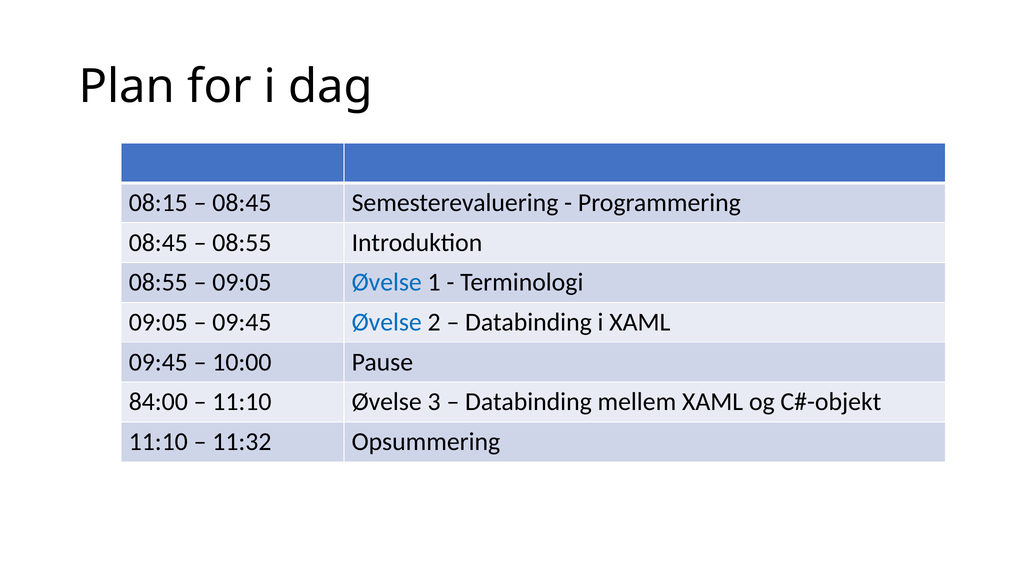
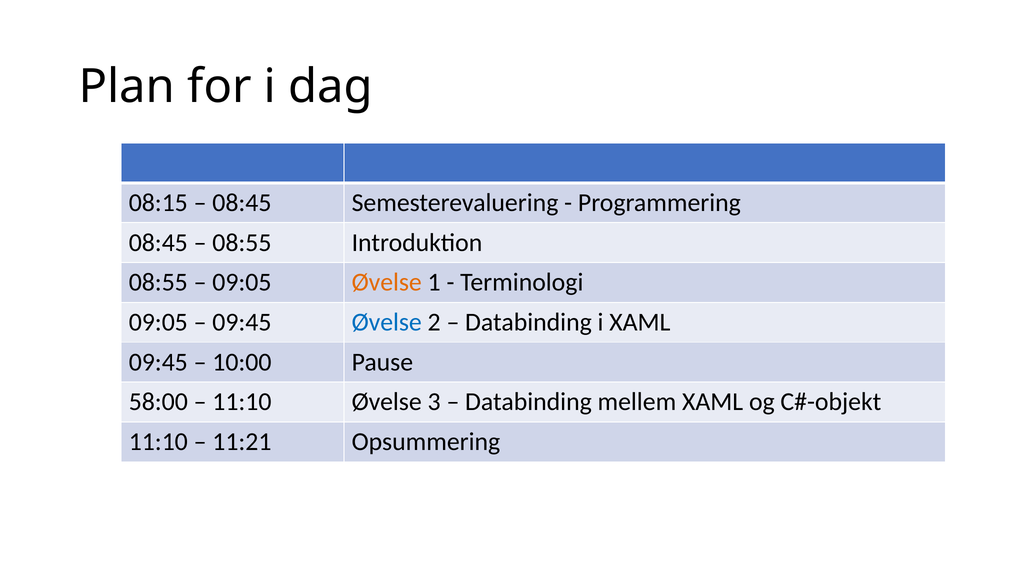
Øvelse at (387, 282) colour: blue -> orange
84:00: 84:00 -> 58:00
11:32: 11:32 -> 11:21
